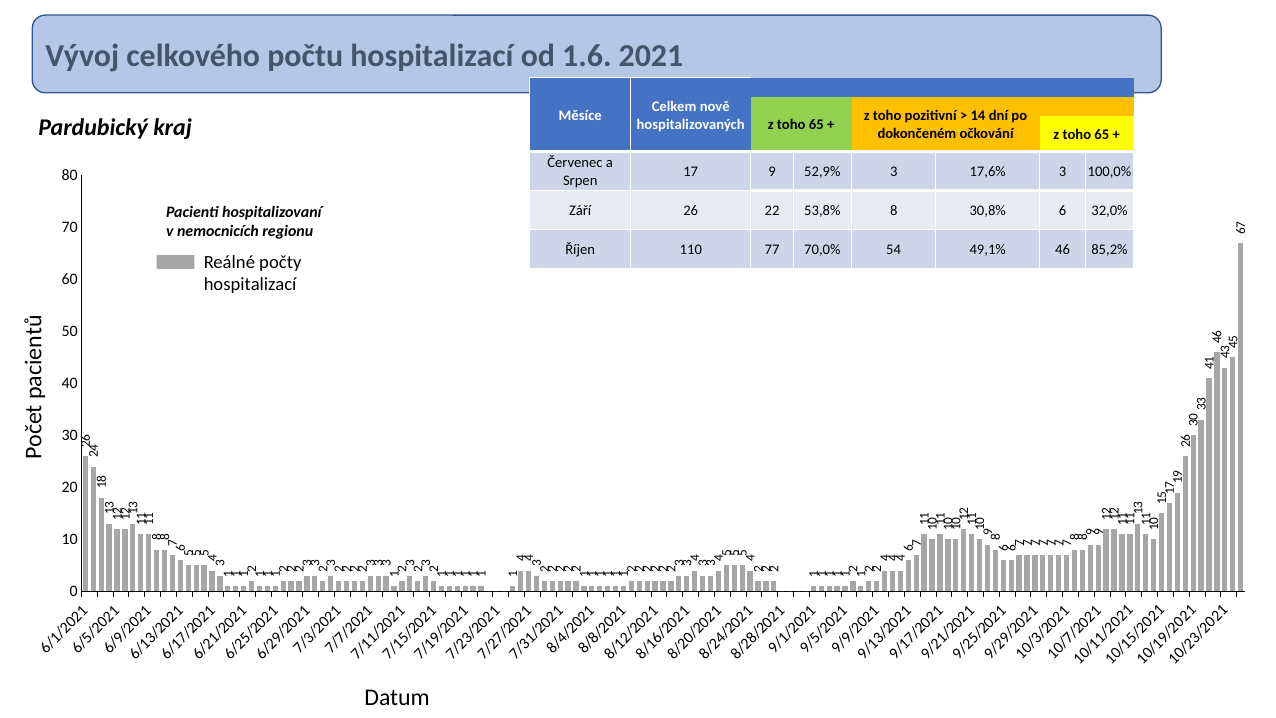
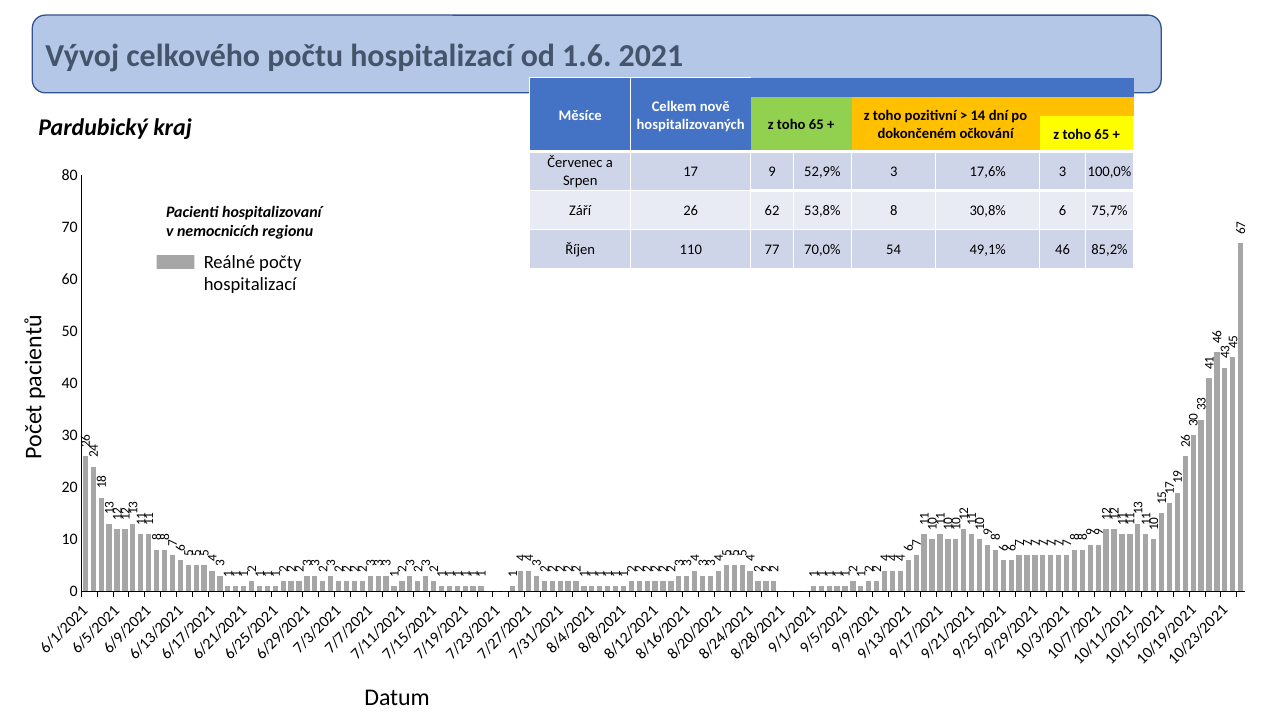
22: 22 -> 62
32,0%: 32,0% -> 75,7%
